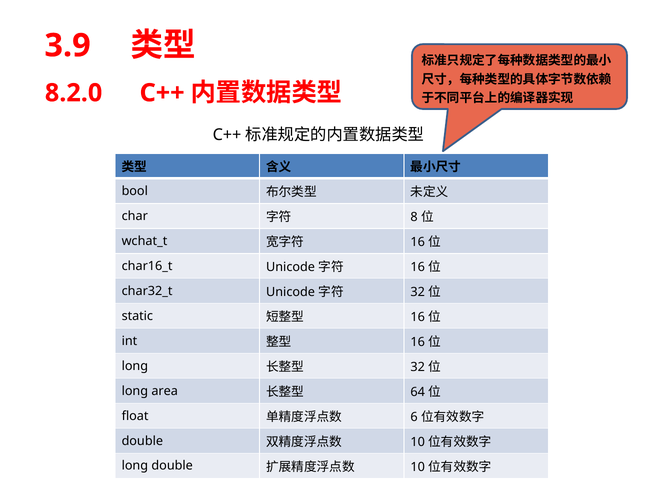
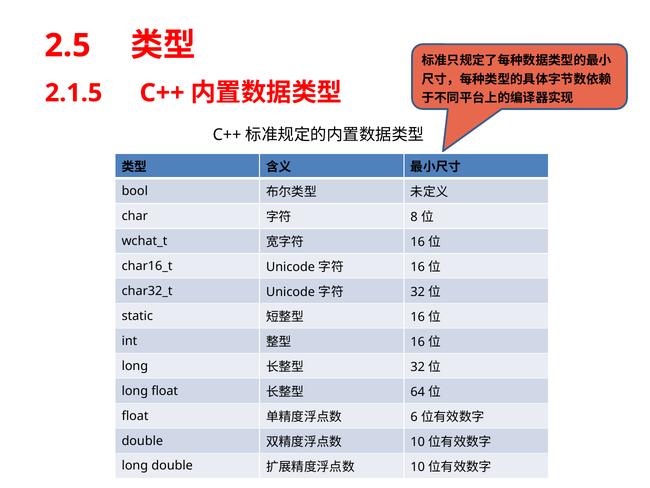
3.9: 3.9 -> 2.5
8.2.0: 8.2.0 -> 2.1.5
long area: area -> float
